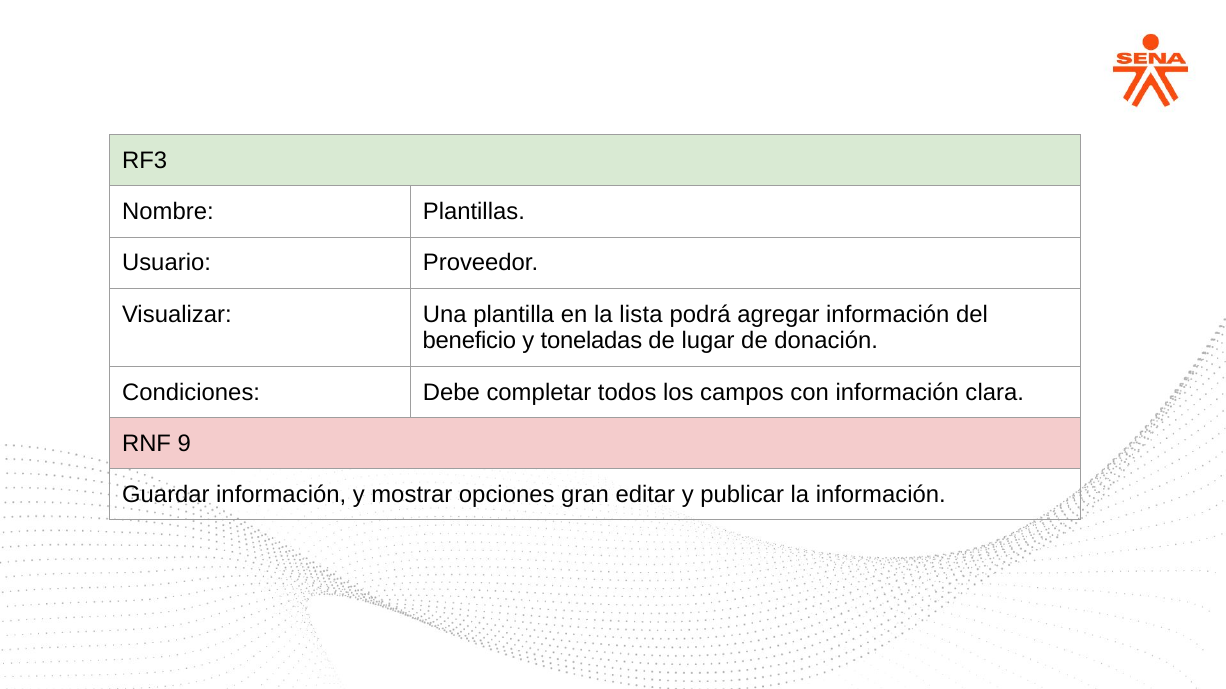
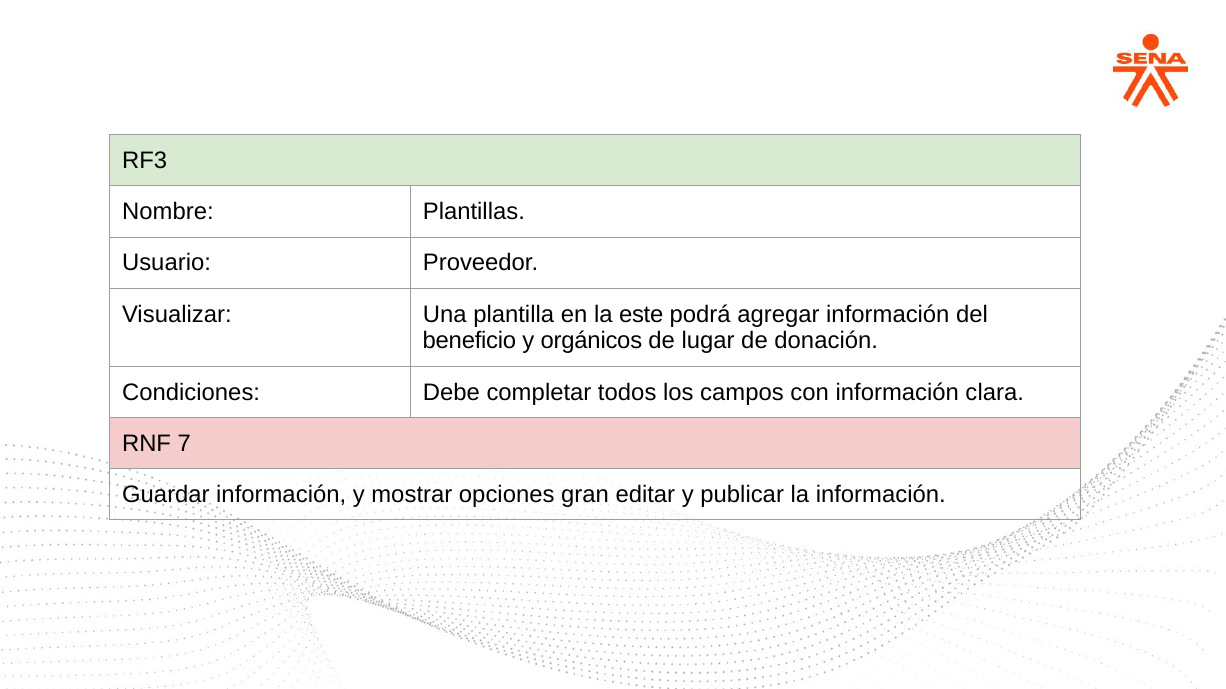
lista: lista -> este
toneladas: toneladas -> orgánicos
9: 9 -> 7
